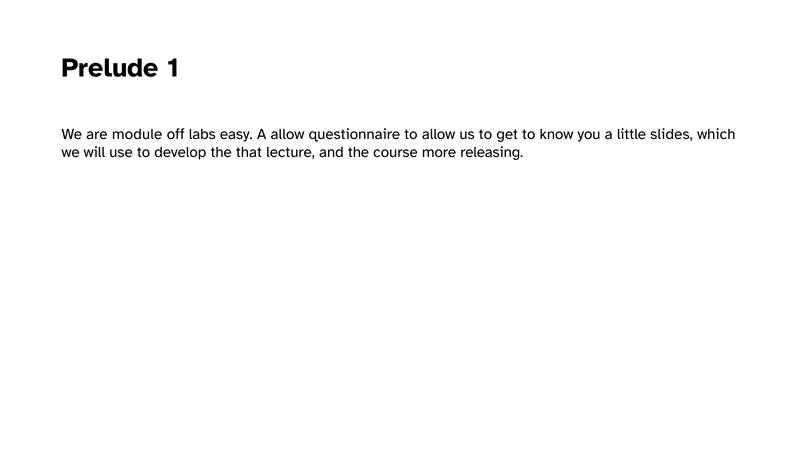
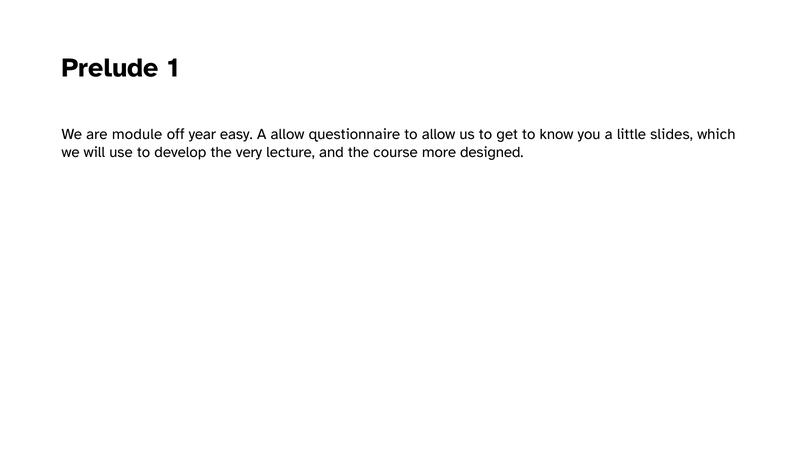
labs: labs -> year
that: that -> very
releasing: releasing -> designed
